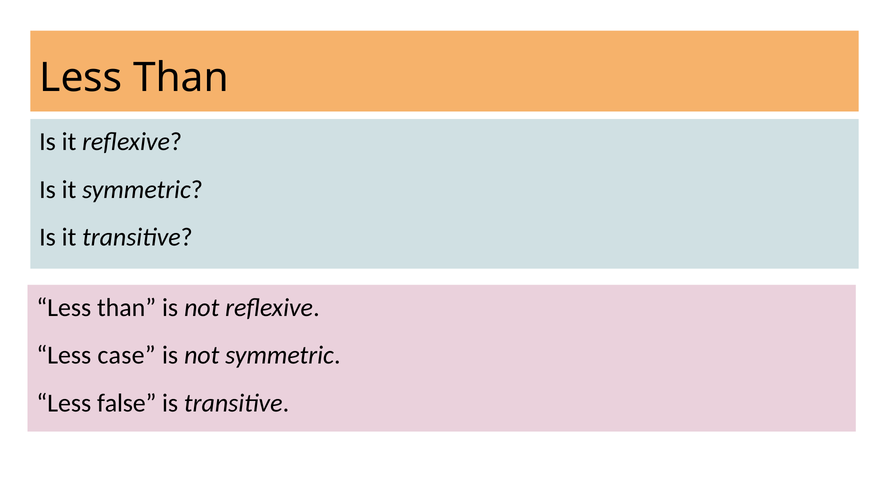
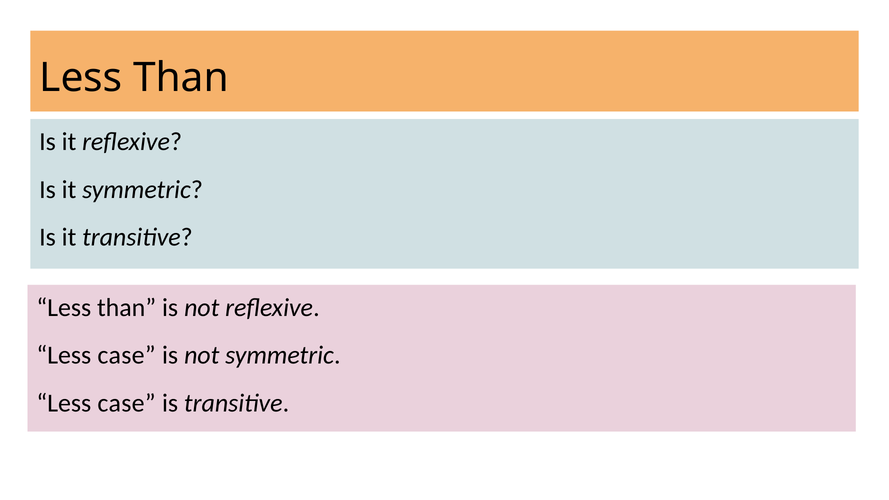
false at (127, 403): false -> case
